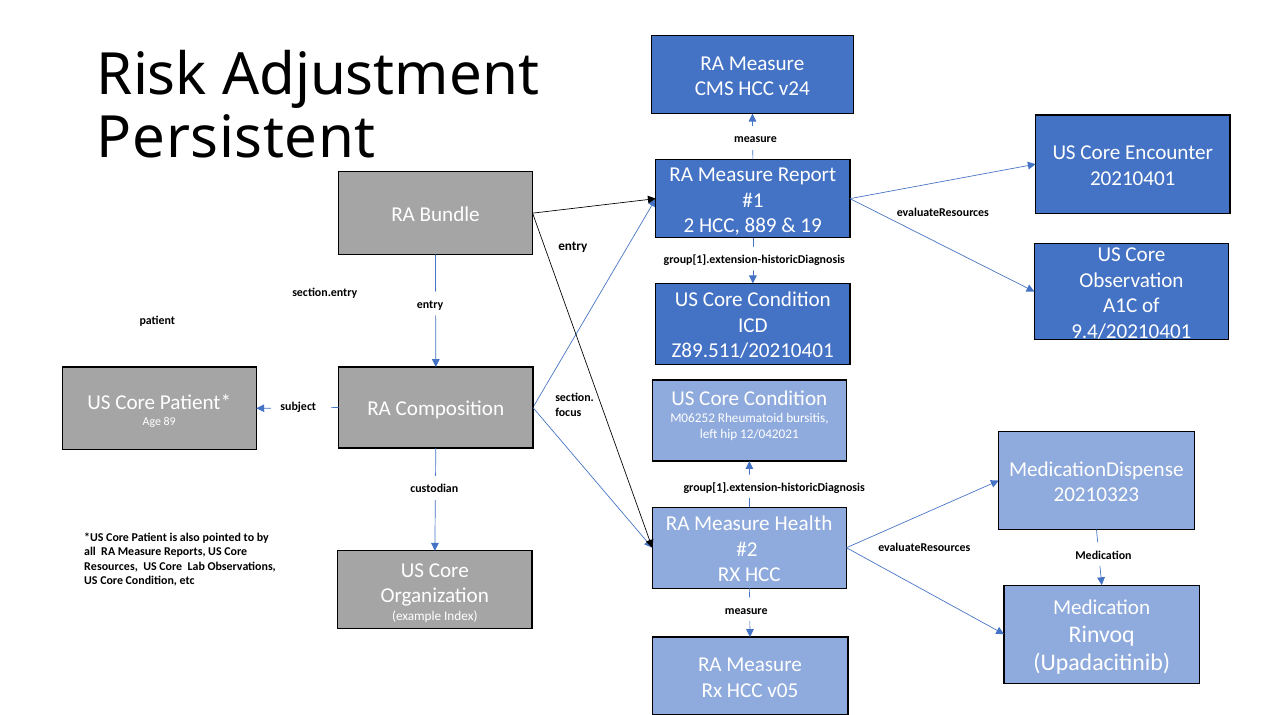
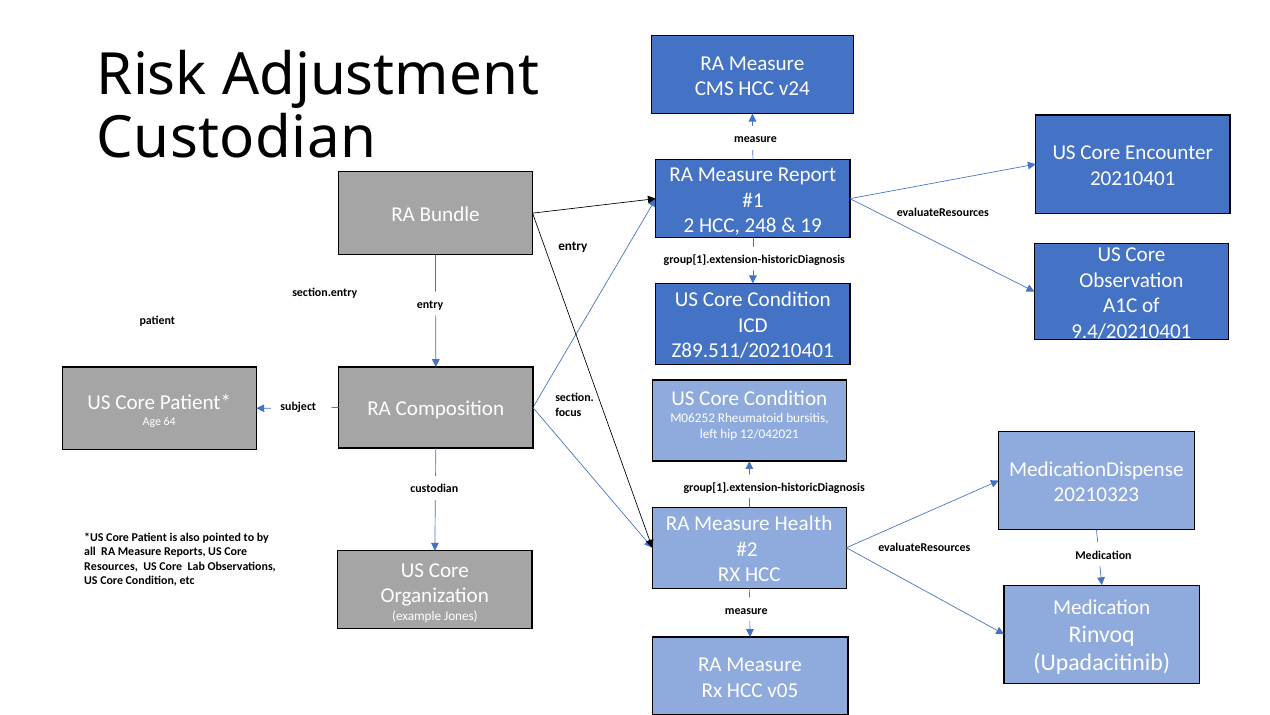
Persistent at (236, 138): Persistent -> Custodian
889: 889 -> 248
89: 89 -> 64
Index: Index -> Jones
